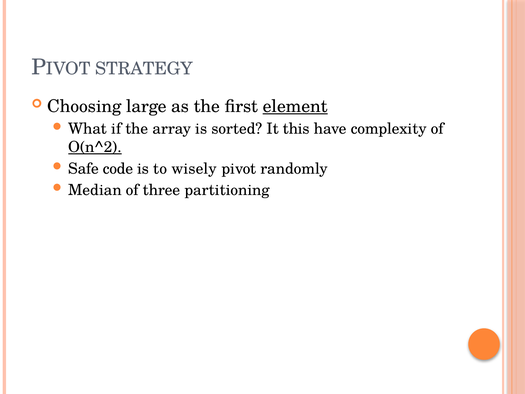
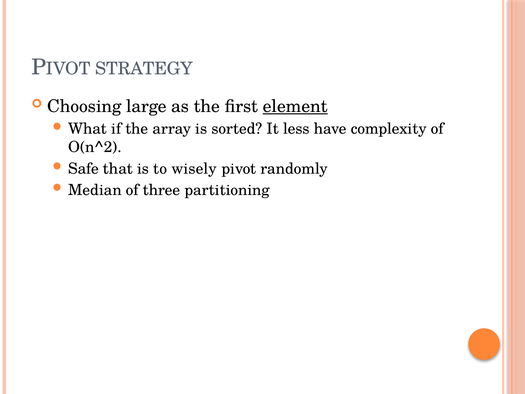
this: this -> less
O(n^2 underline: present -> none
code: code -> that
